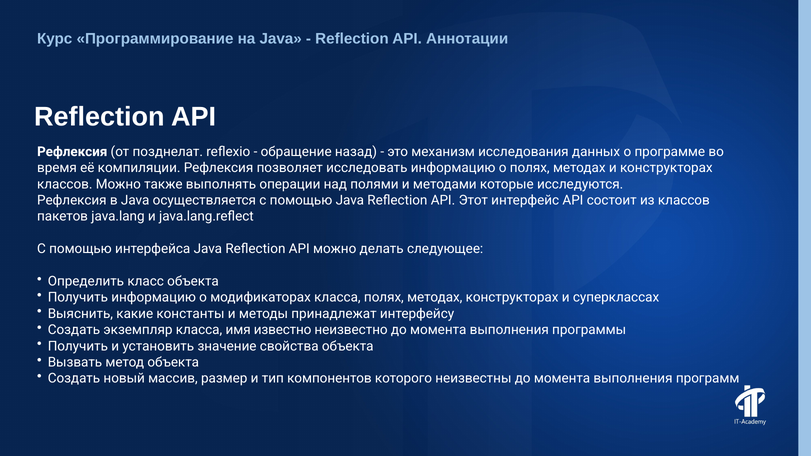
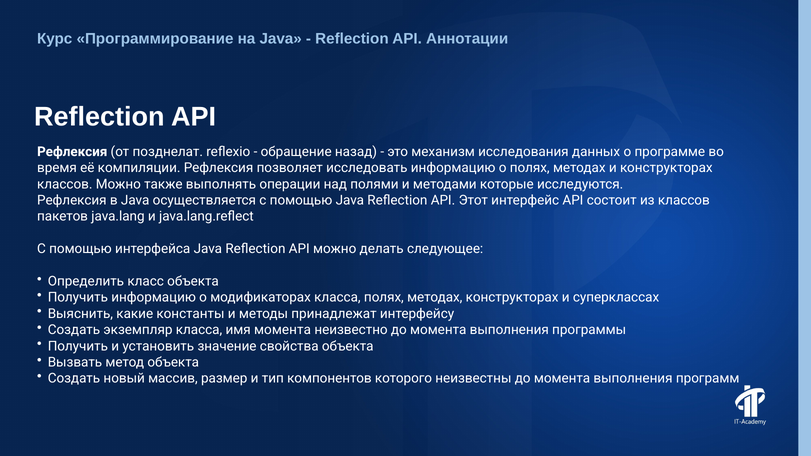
имя известно: известно -> момента
